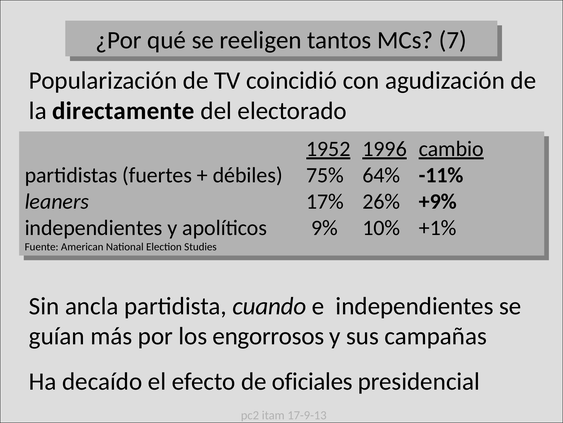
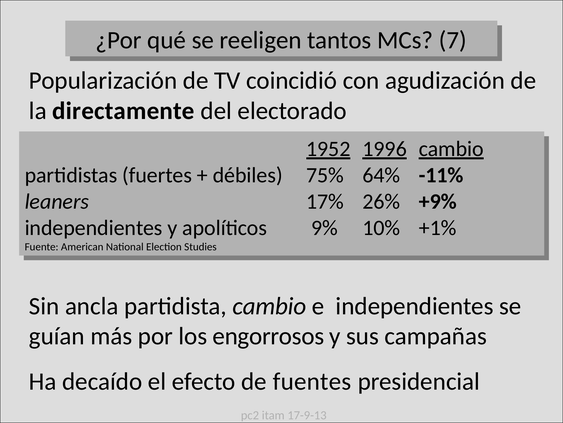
partidista cuando: cuando -> cambio
oficiales: oficiales -> fuentes
